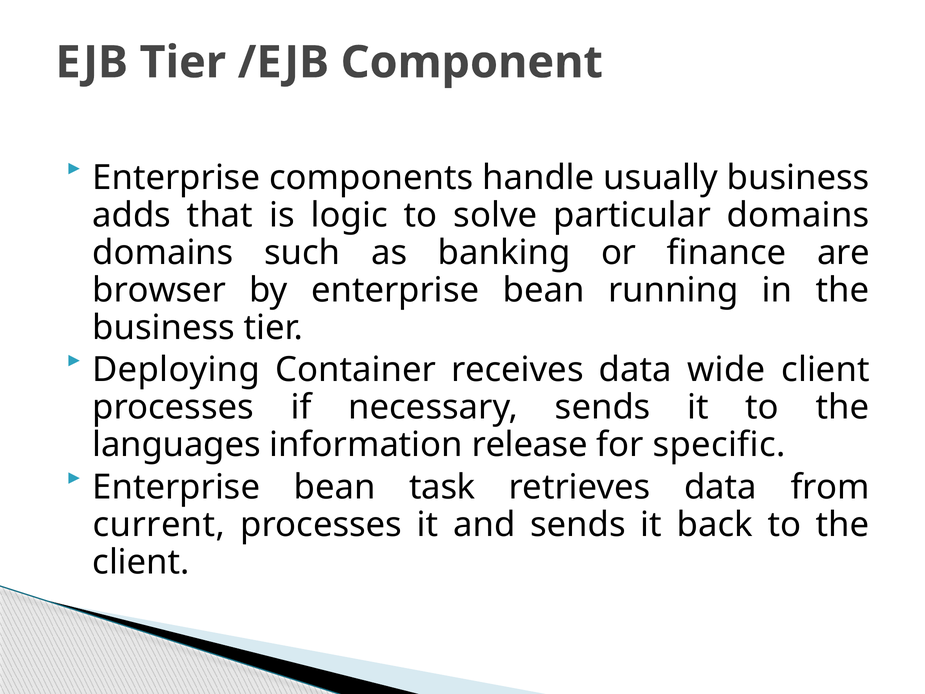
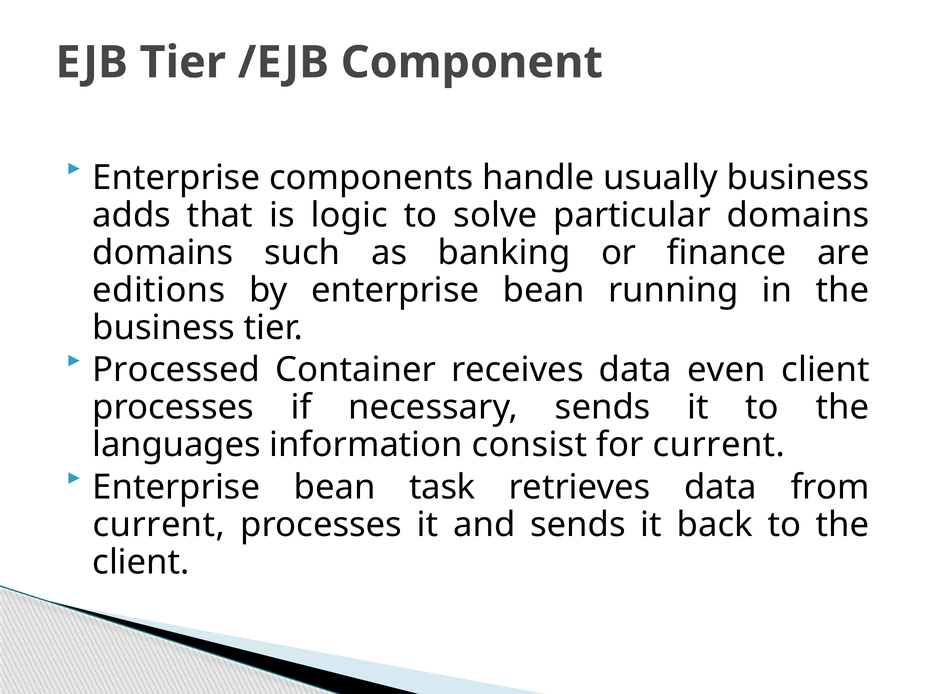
browser: browser -> editions
Deploying: Deploying -> Processed
wide: wide -> even
release: release -> consist
for specific: specific -> current
